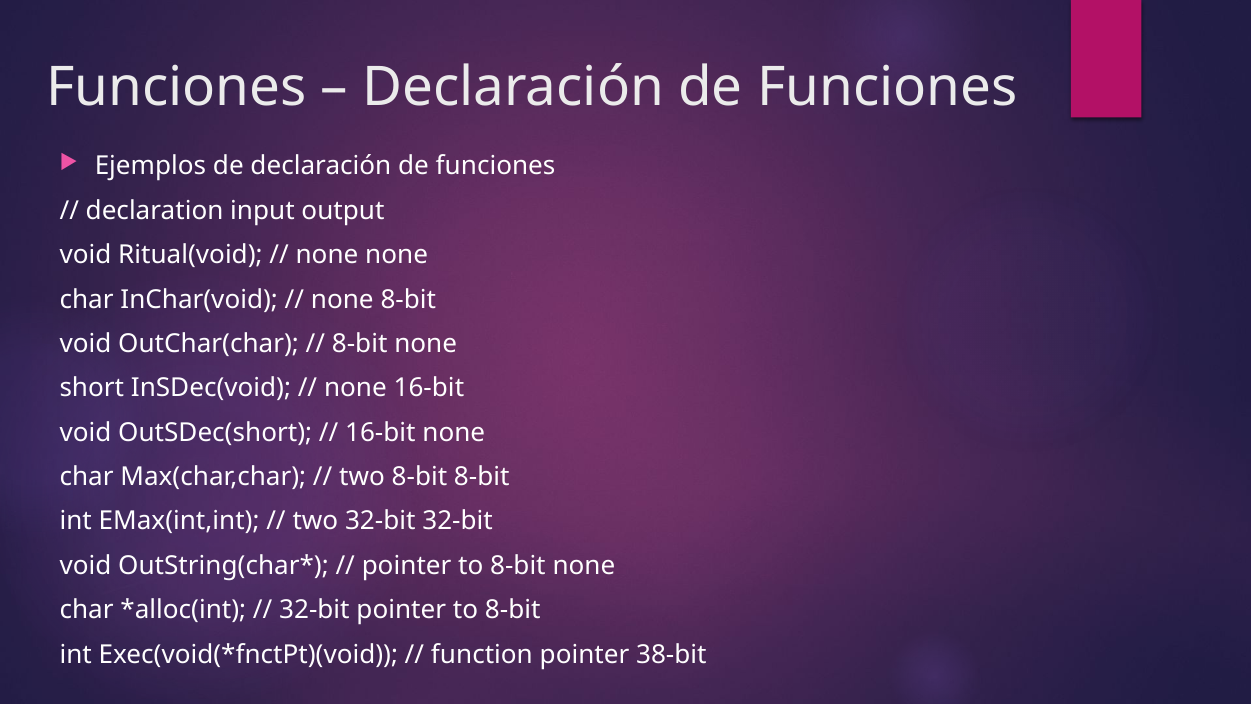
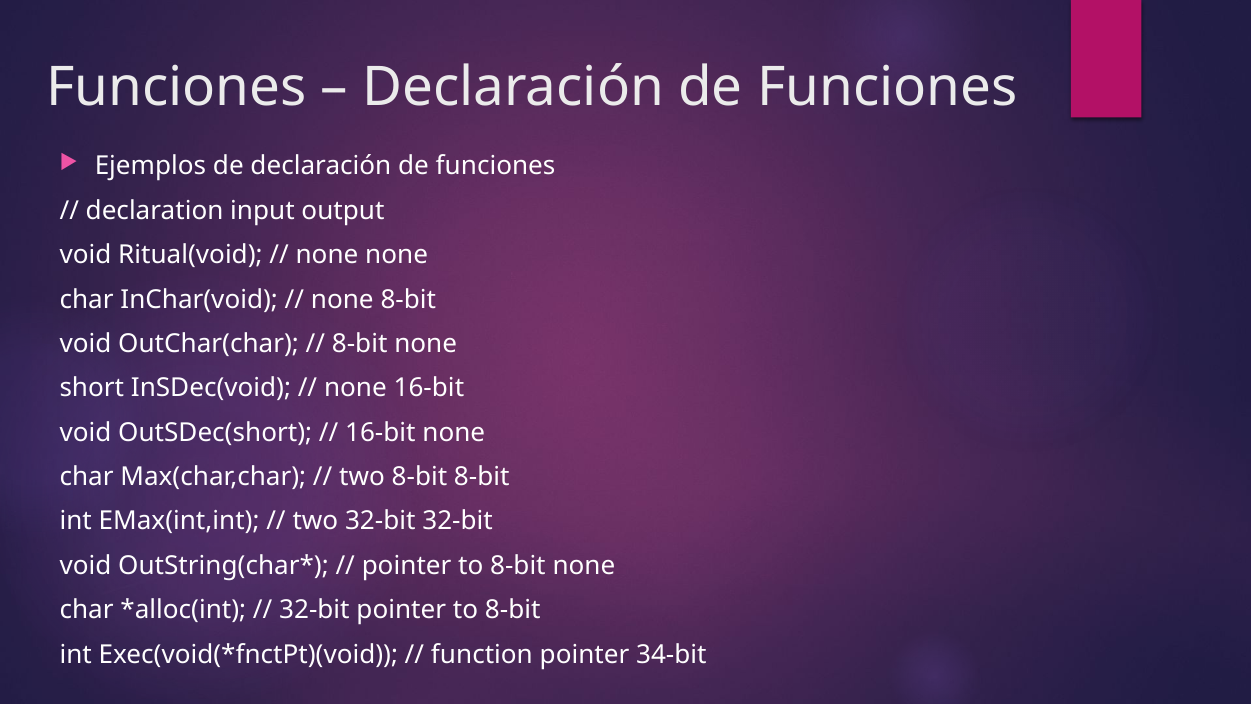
38-bit: 38-bit -> 34-bit
